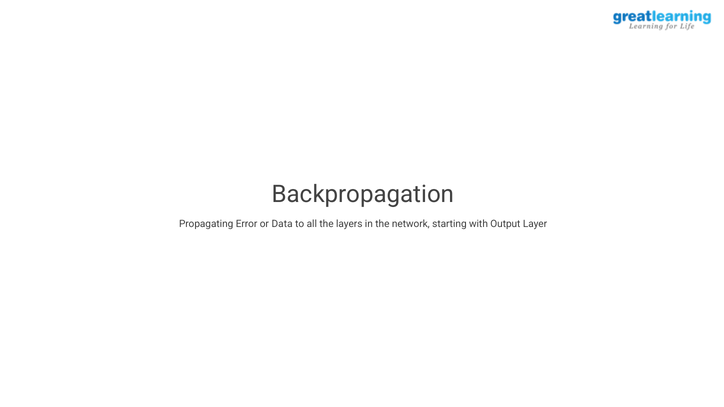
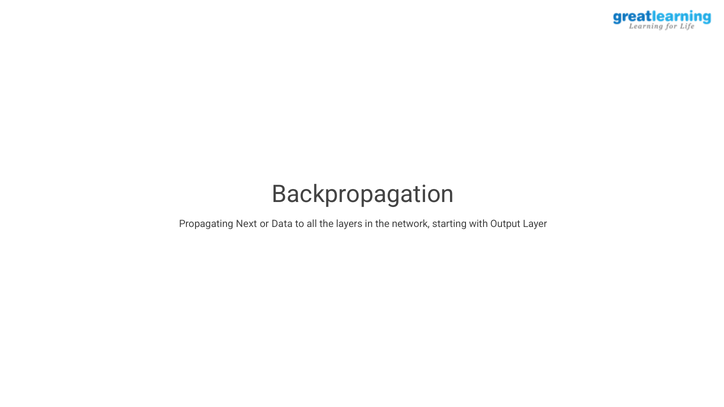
Error: Error -> Next
